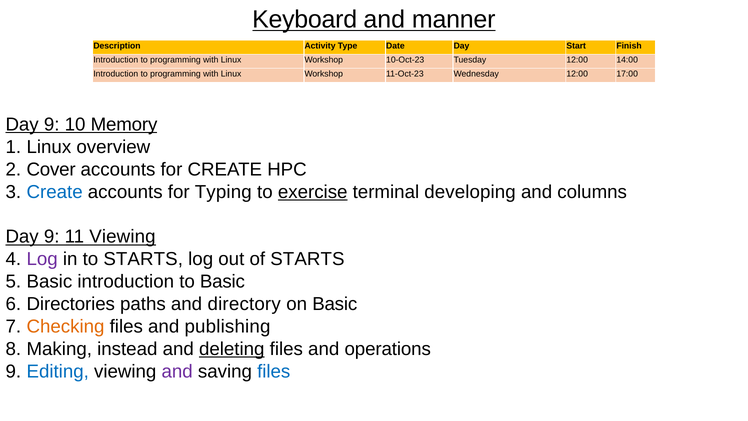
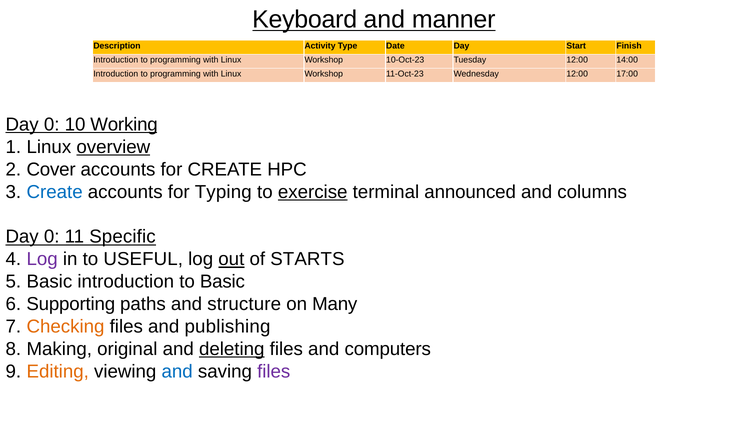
9 at (52, 124): 9 -> 0
Memory: Memory -> Working
overview underline: none -> present
developing: developing -> announced
9 at (52, 237): 9 -> 0
11 Viewing: Viewing -> Specific
to STARTS: STARTS -> USEFUL
out underline: none -> present
Directories: Directories -> Supporting
directory: directory -> structure
on Basic: Basic -> Many
instead: instead -> original
operations: operations -> computers
Editing colour: blue -> orange
and at (177, 371) colour: purple -> blue
files at (274, 371) colour: blue -> purple
